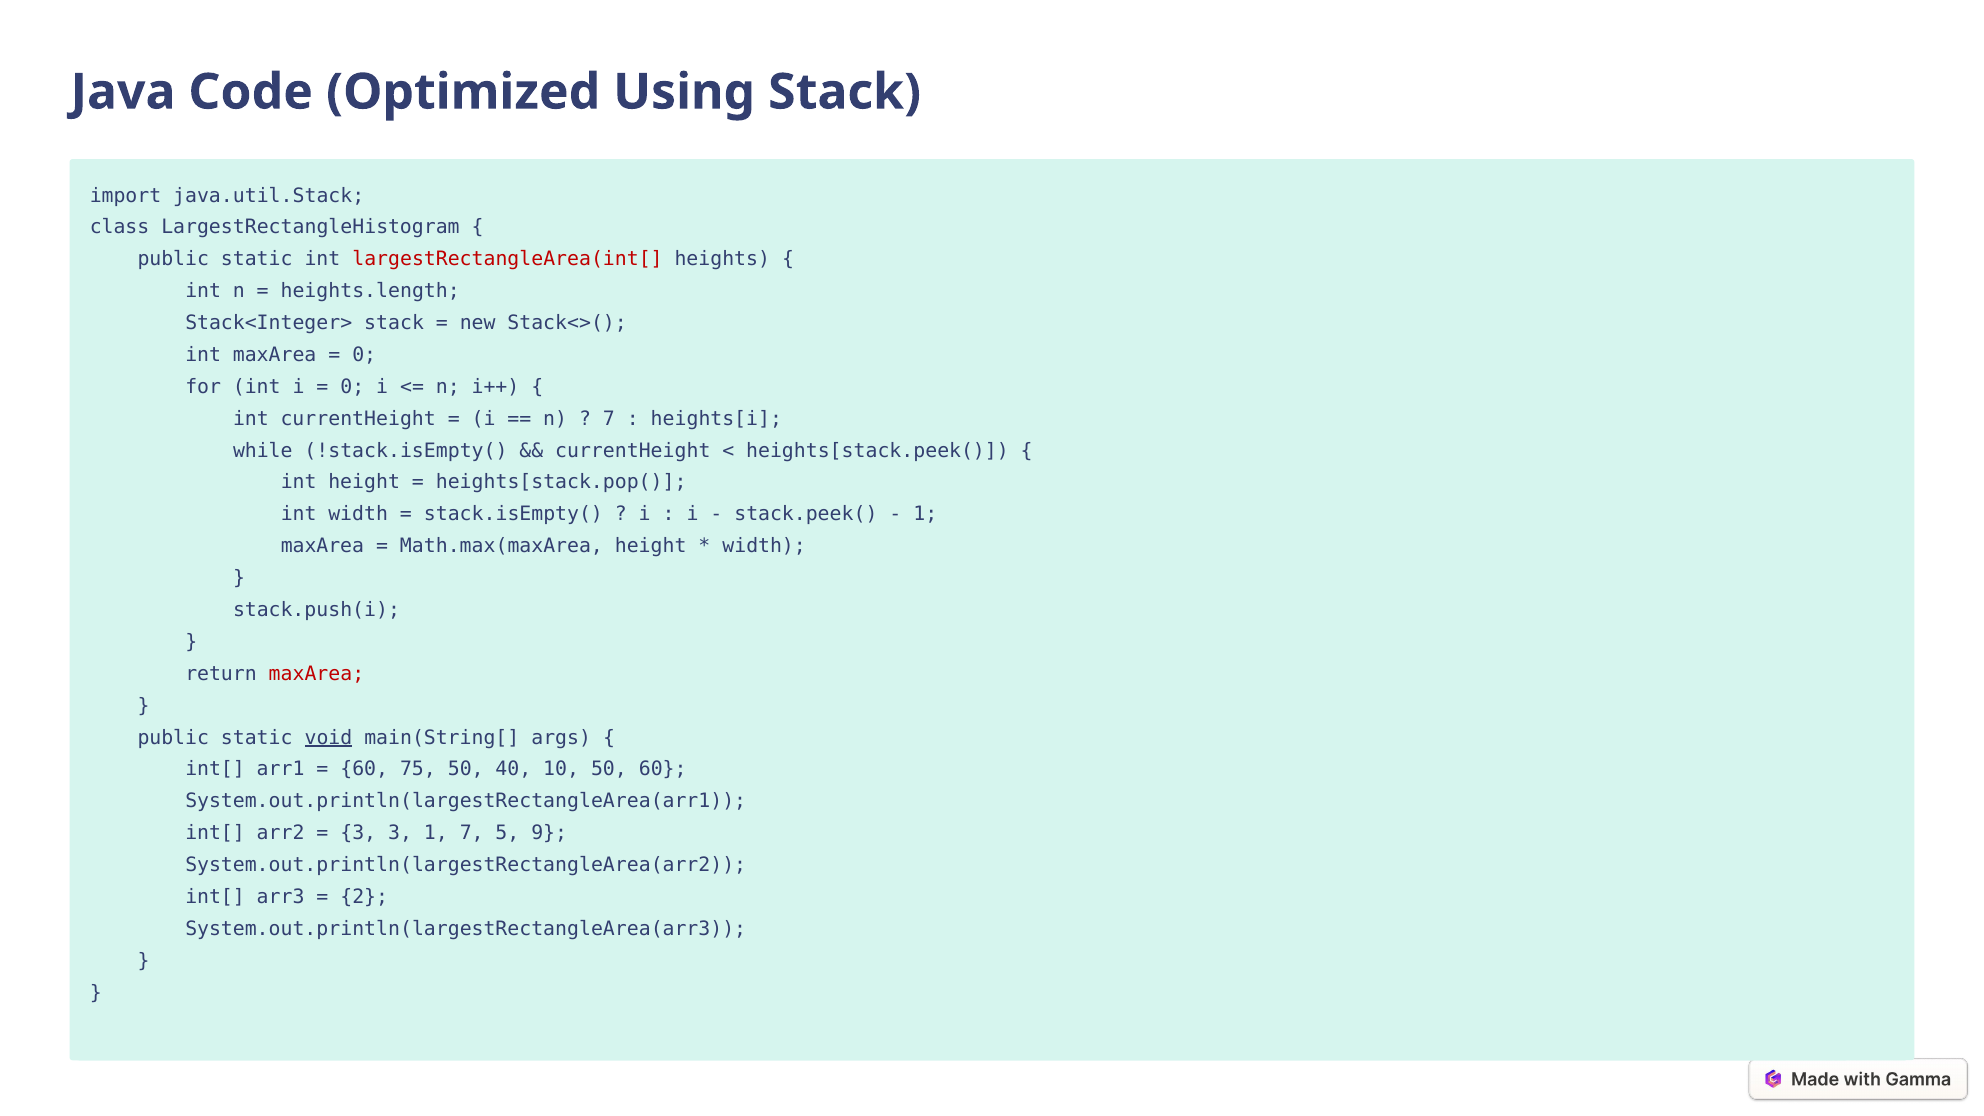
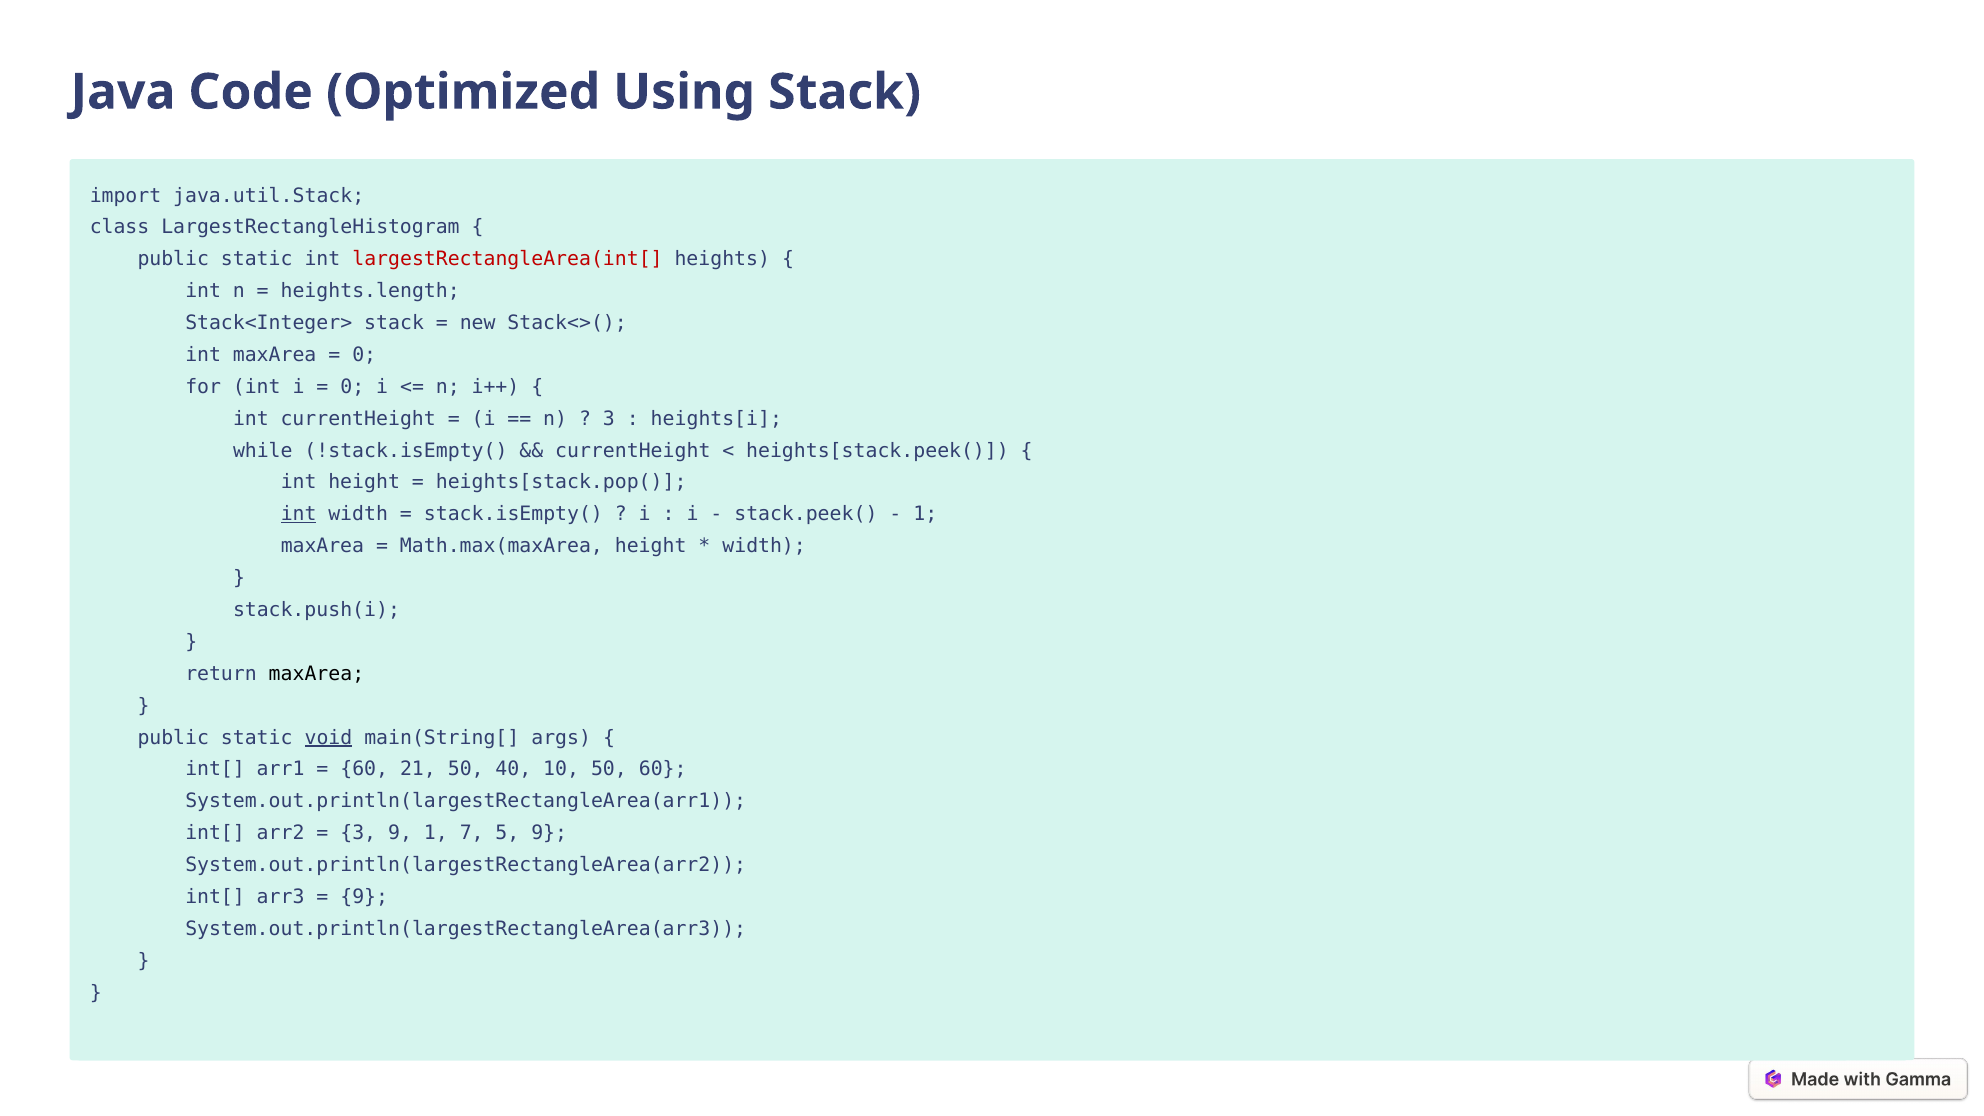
7 at (609, 419): 7 -> 3
int at (299, 514) underline: none -> present
maxArea at (316, 674) colour: red -> black
75: 75 -> 21
3 3: 3 -> 9
2 at (364, 897): 2 -> 9
